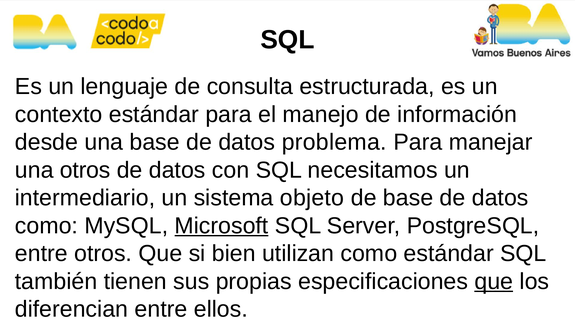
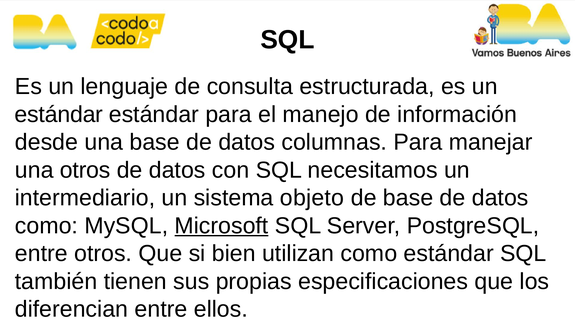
contexto at (59, 114): contexto -> estándar
problema: problema -> columnas
que at (494, 281) underline: present -> none
